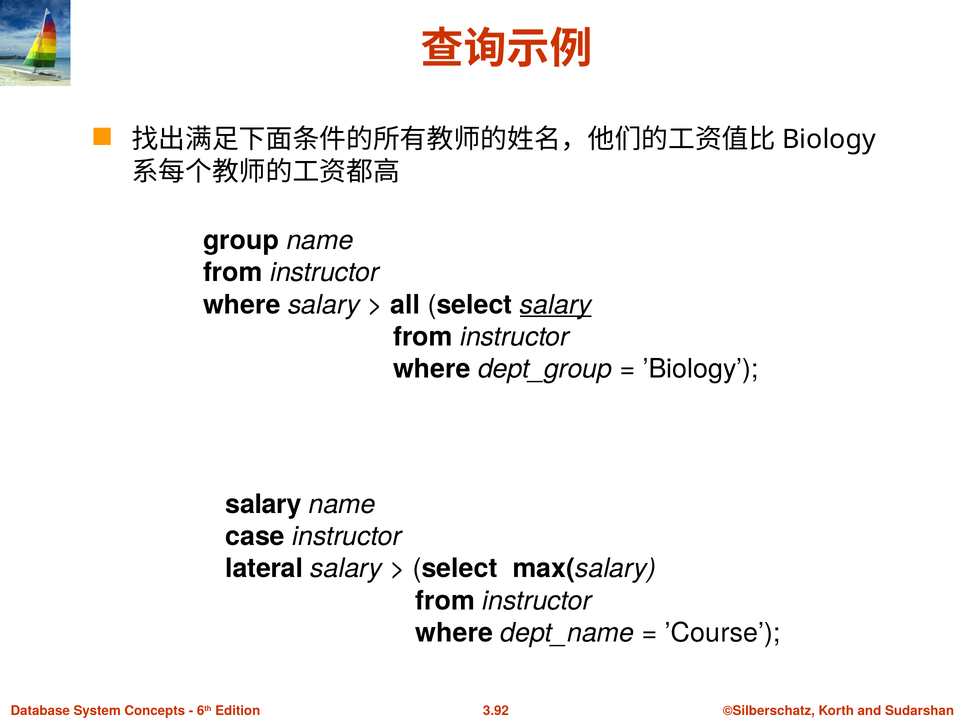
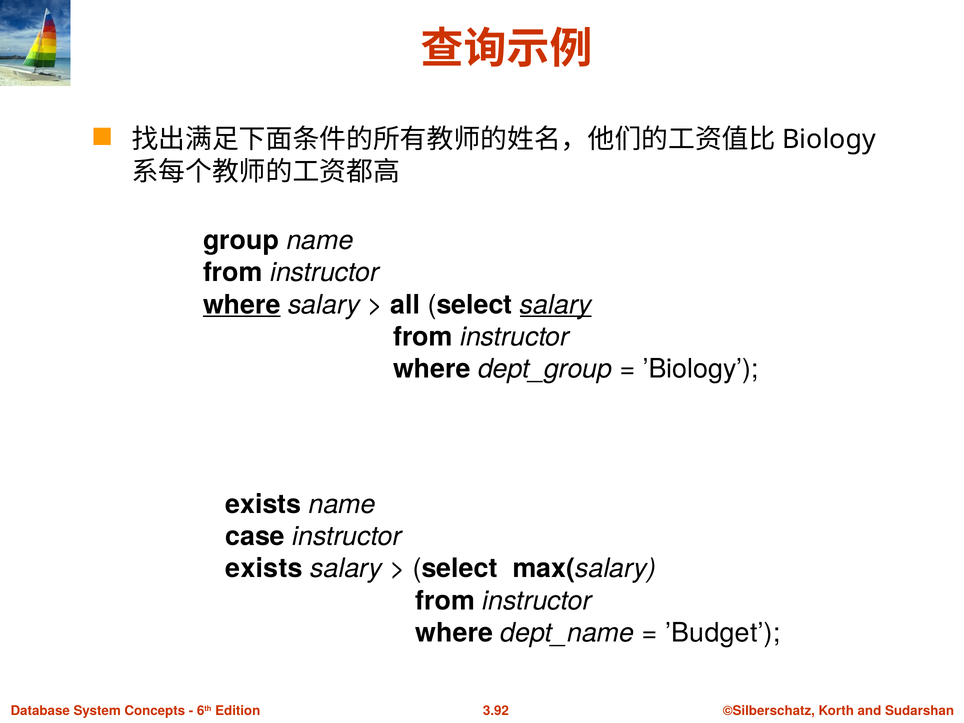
where at (242, 305) underline: none -> present
salary at (263, 504): salary -> exists
lateral at (264, 569): lateral -> exists
’Course: ’Course -> ’Budget
